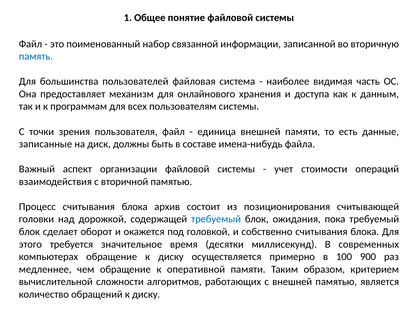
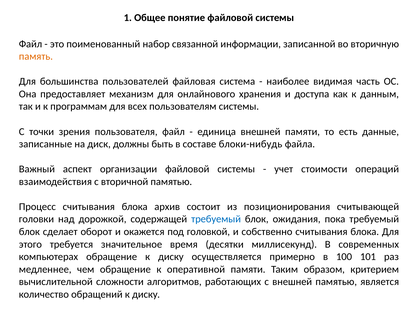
память colour: blue -> orange
имена-нибудь: имена-нибудь -> блоки-нибудь
900: 900 -> 101
